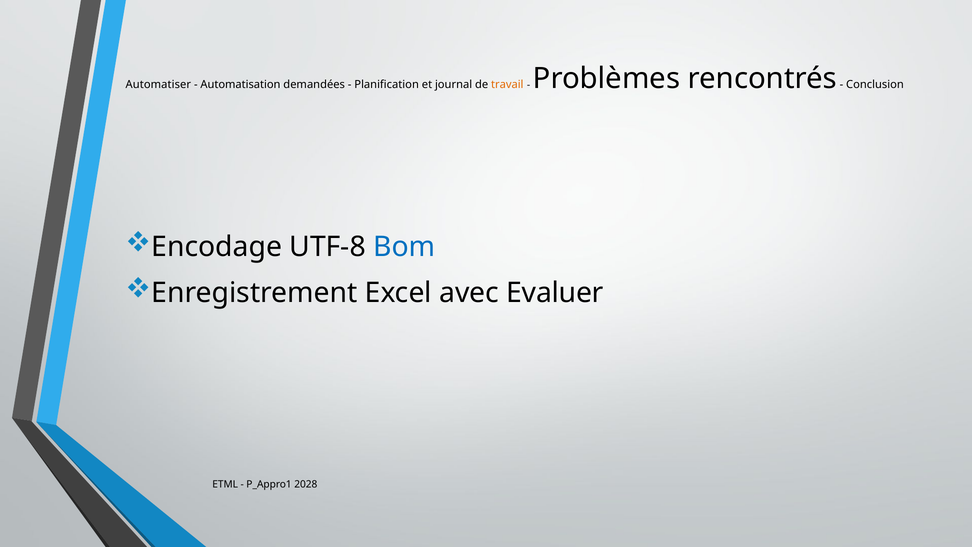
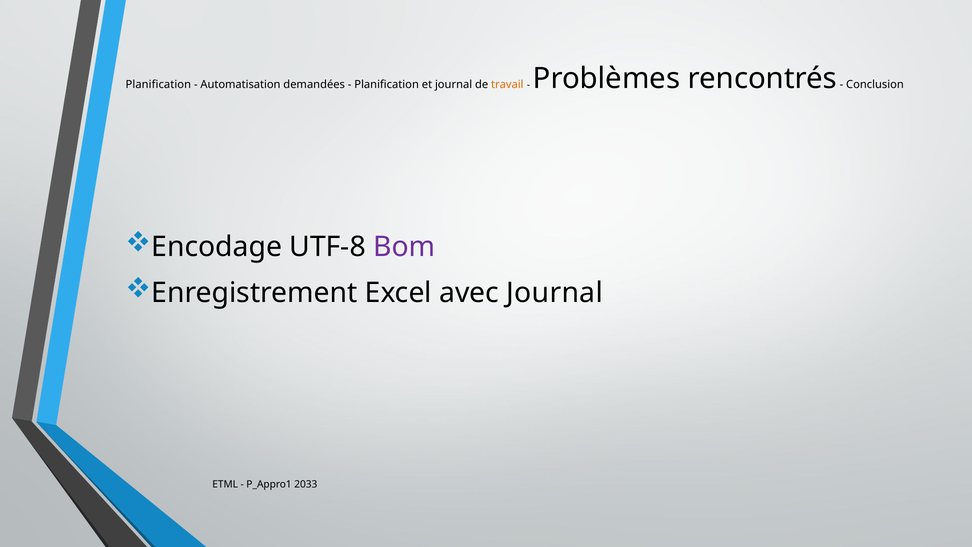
Automatiser at (158, 85): Automatiser -> Planification
Bom colour: blue -> purple
avec Evaluer: Evaluer -> Journal
2028: 2028 -> 2033
